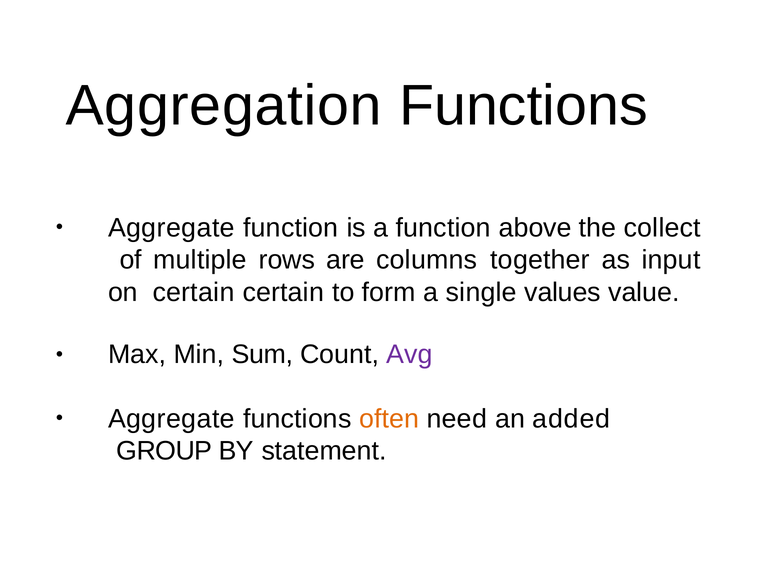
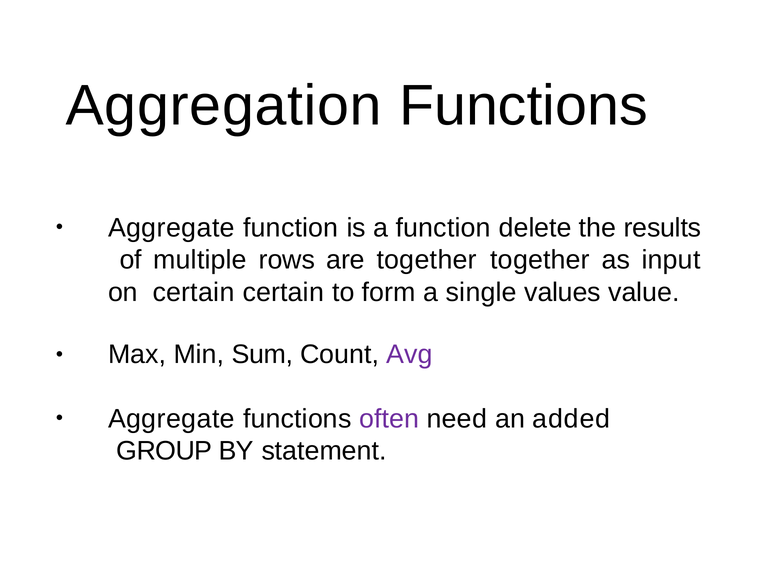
above: above -> delete
collect: collect -> results
are columns: columns -> together
often colour: orange -> purple
